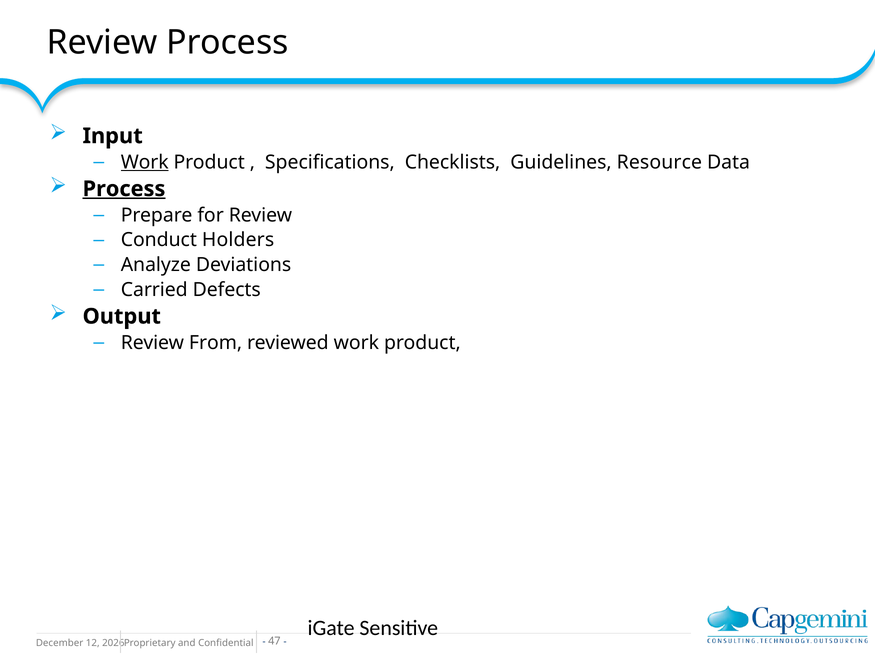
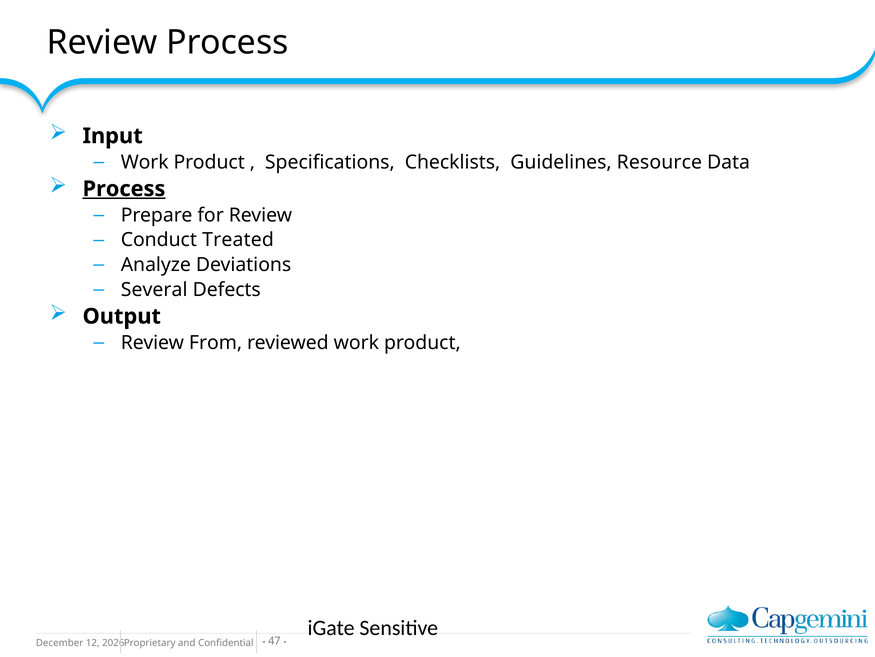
Work at (145, 162) underline: present -> none
Holders: Holders -> Treated
Carried: Carried -> Several
